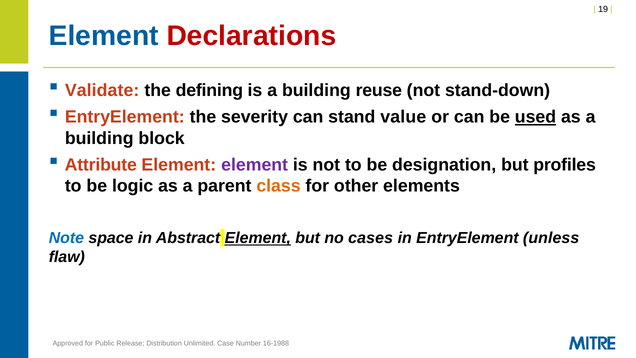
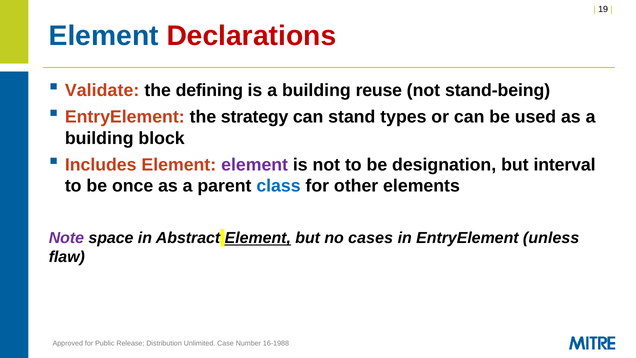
stand-down: stand-down -> stand-being
severity: severity -> strategy
value: value -> types
used underline: present -> none
Attribute: Attribute -> Includes
profiles: profiles -> interval
logic: logic -> once
class colour: orange -> blue
Note colour: blue -> purple
